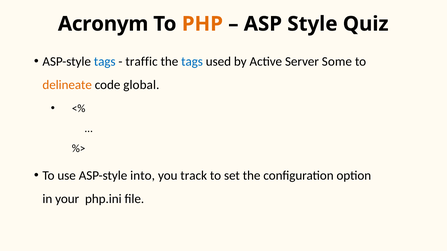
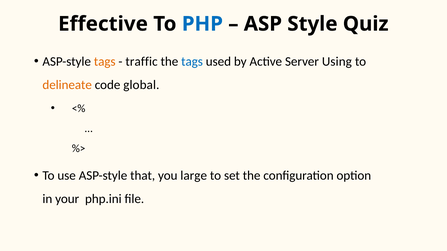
Acronym: Acronym -> Effective
PHP colour: orange -> blue
tags at (105, 62) colour: blue -> orange
Some: Some -> Using
into: into -> that
track: track -> large
